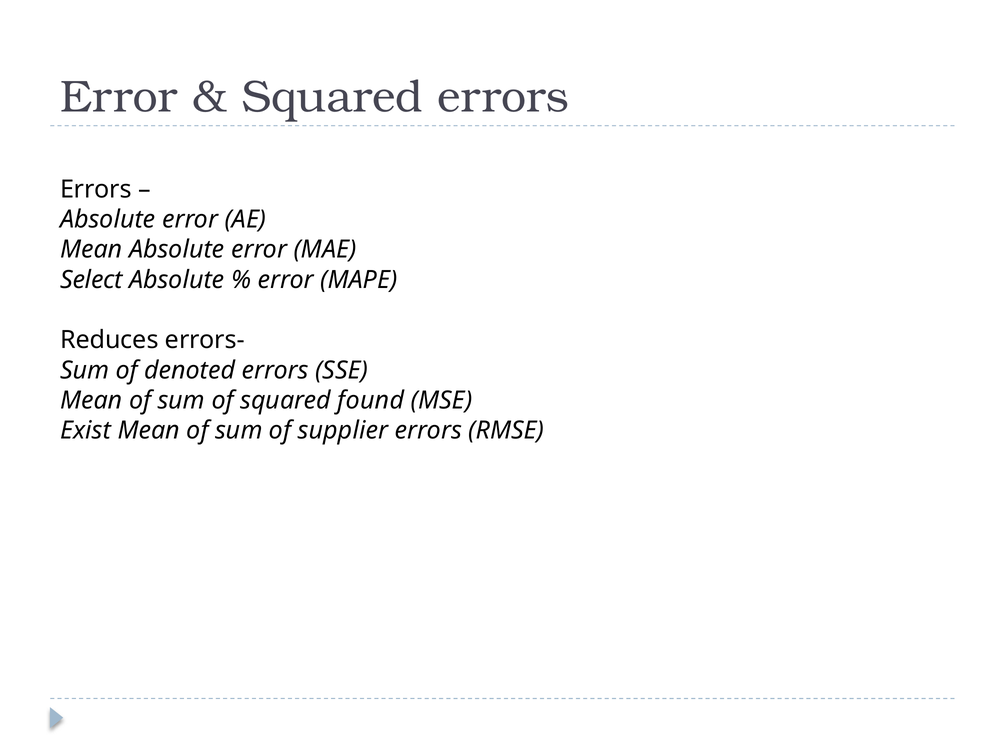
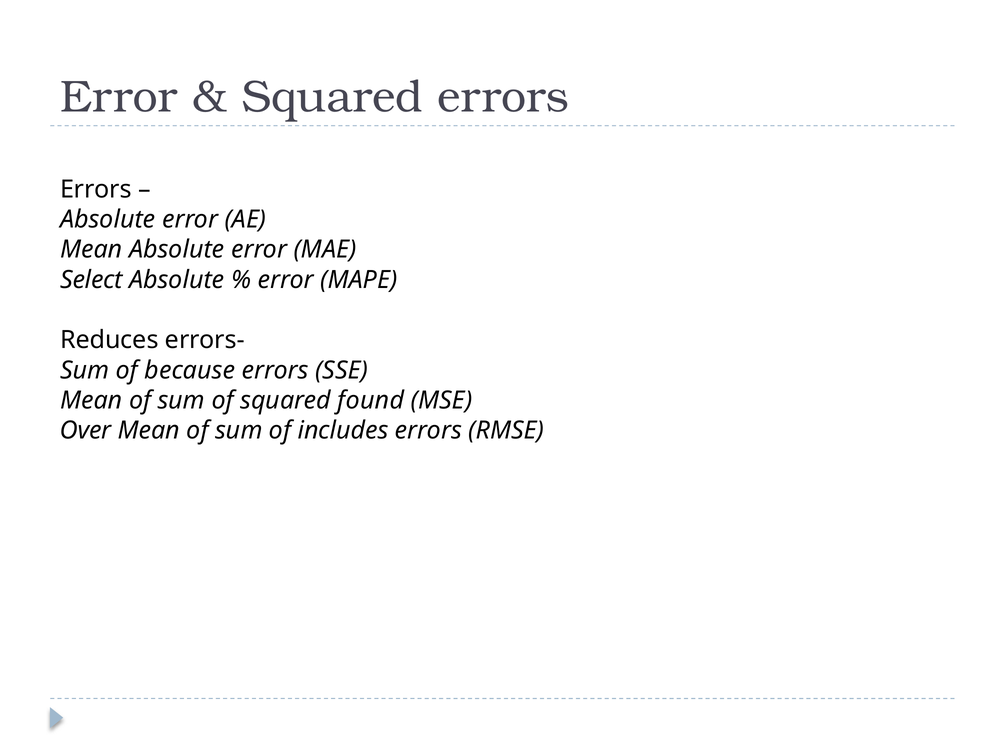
denoted: denoted -> because
Exist: Exist -> Over
supplier: supplier -> includes
